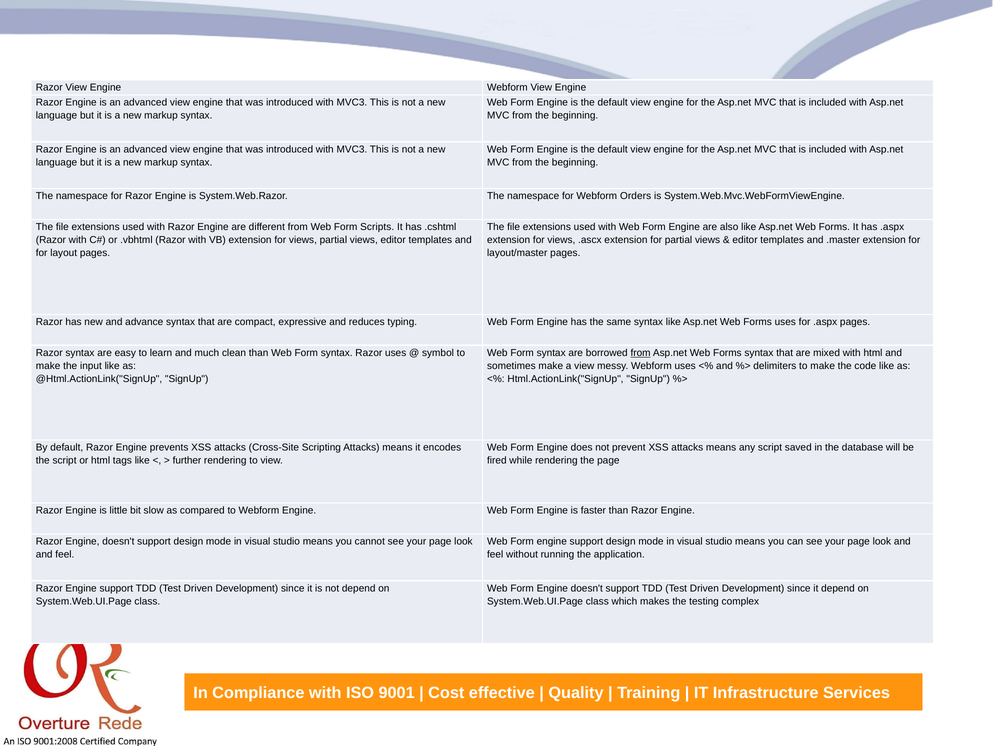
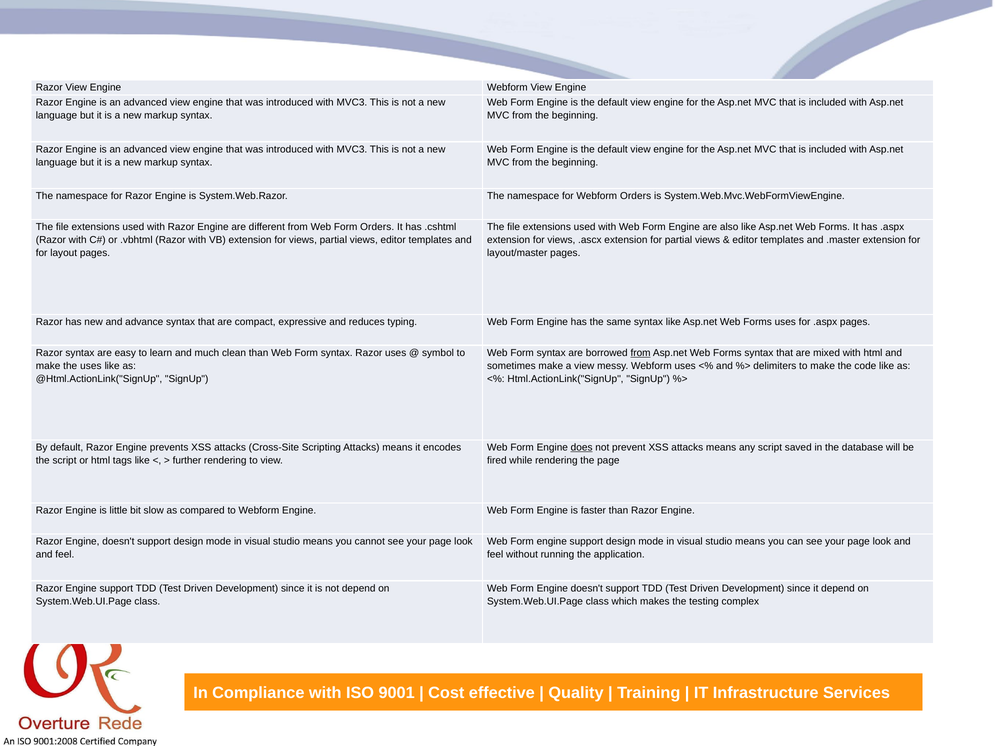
Form Scripts: Scripts -> Orders
the input: input -> uses
does underline: none -> present
